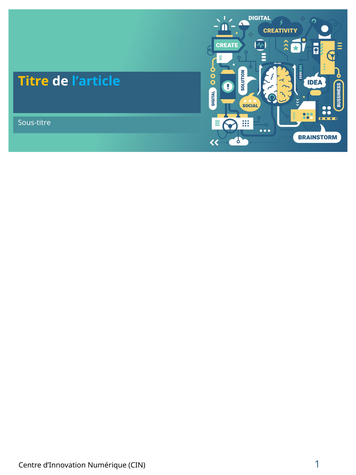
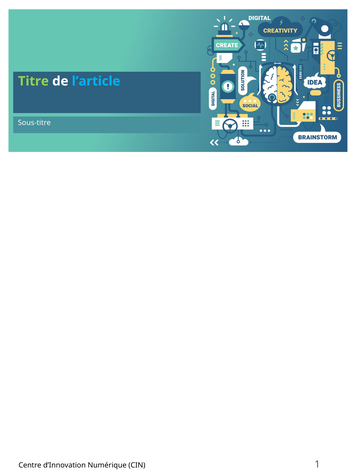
Titre colour: yellow -> light green
